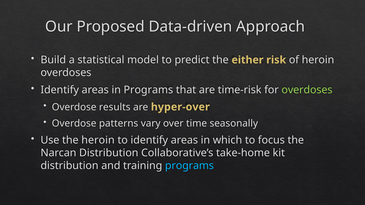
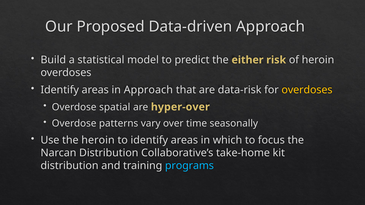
in Programs: Programs -> Approach
time-risk: time-risk -> data-risk
overdoses at (307, 90) colour: light green -> yellow
results: results -> spatial
